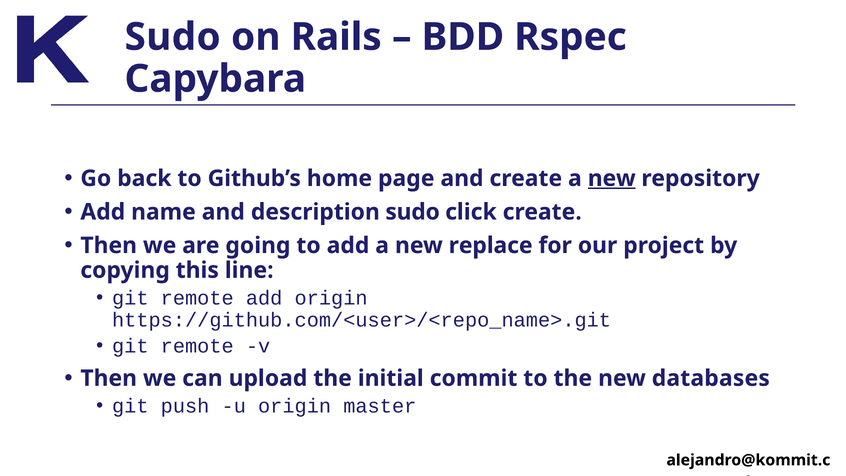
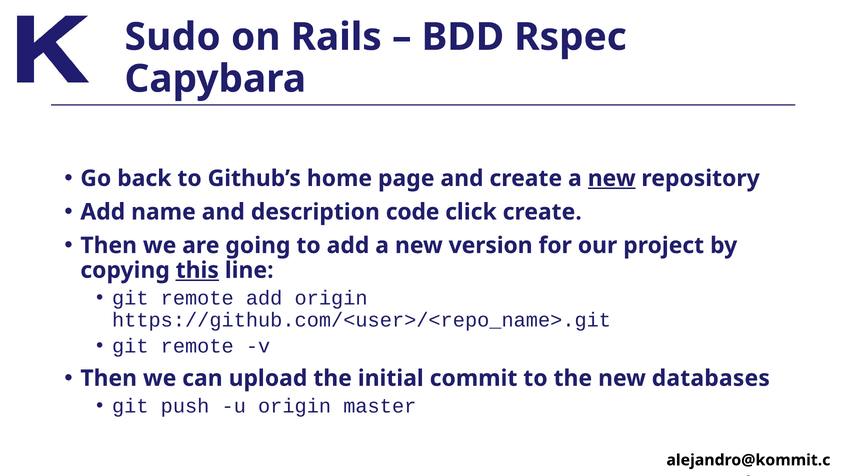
description sudo: sudo -> code
replace: replace -> version
this underline: none -> present
